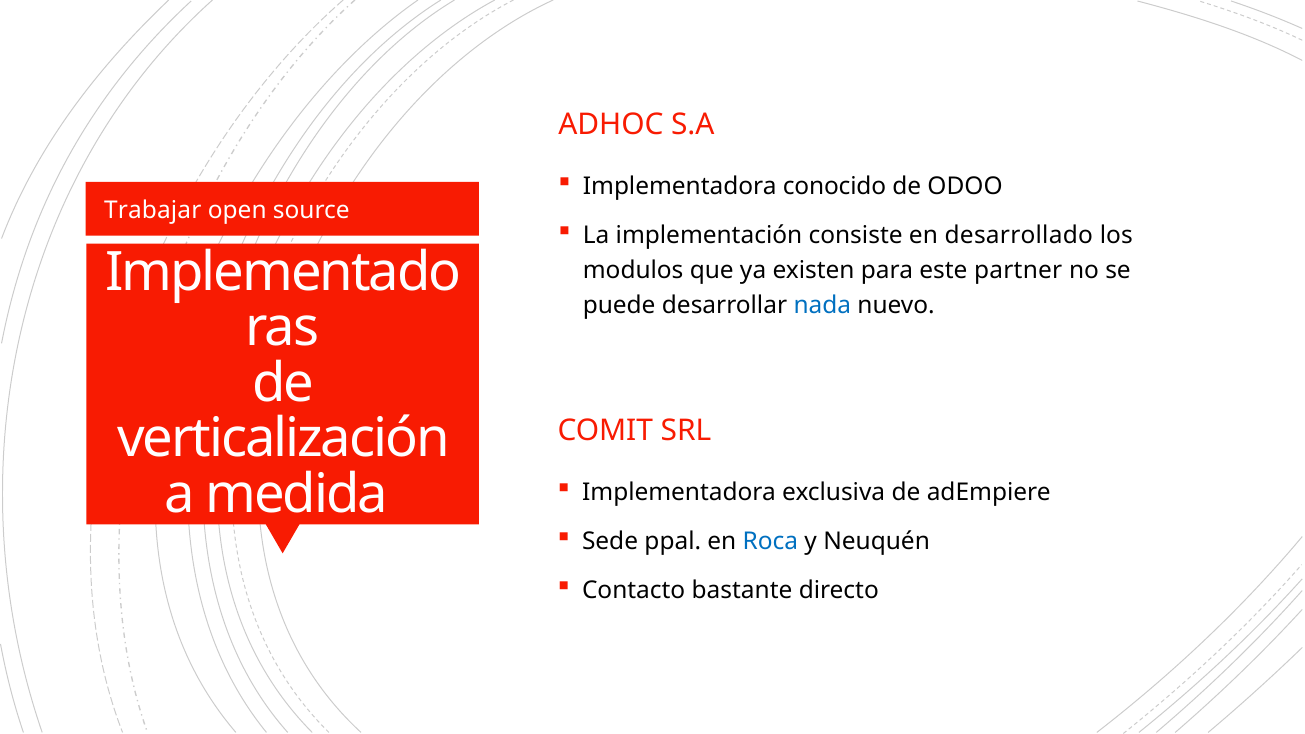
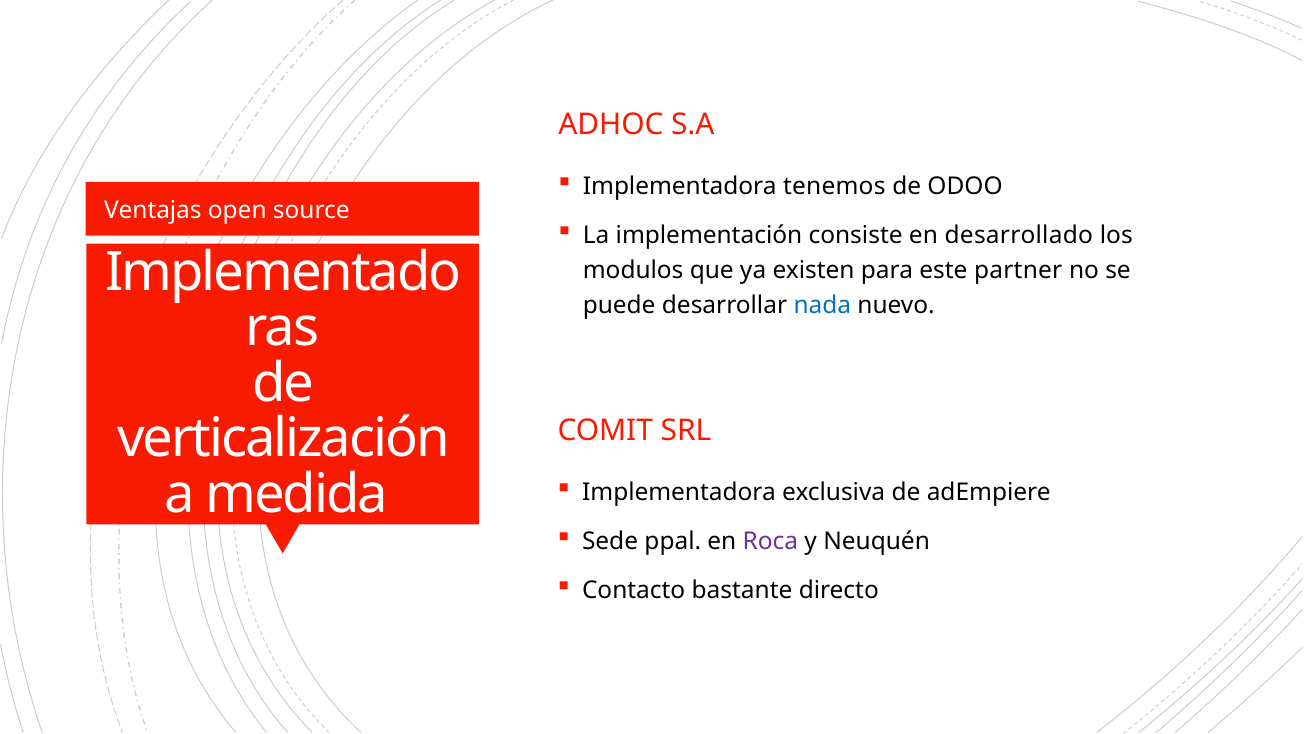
conocido: conocido -> tenemos
Trabajar: Trabajar -> Ventajas
Roca colour: blue -> purple
